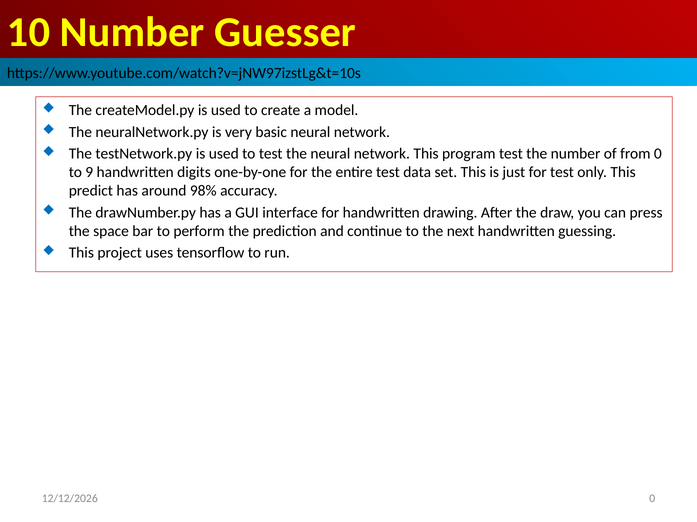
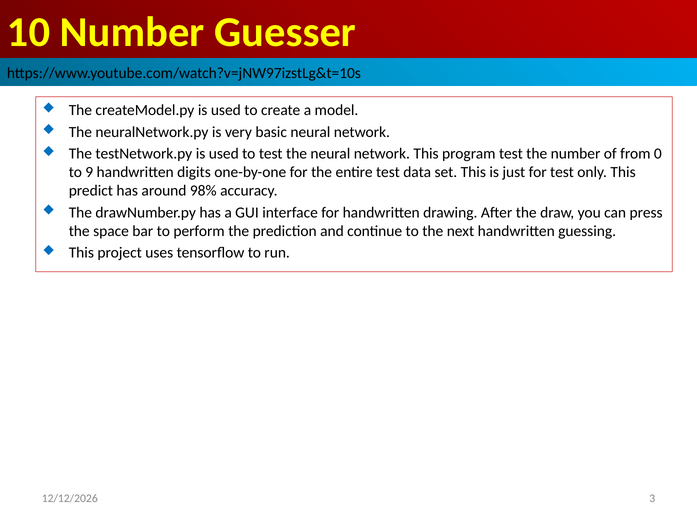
0 at (652, 499): 0 -> 3
